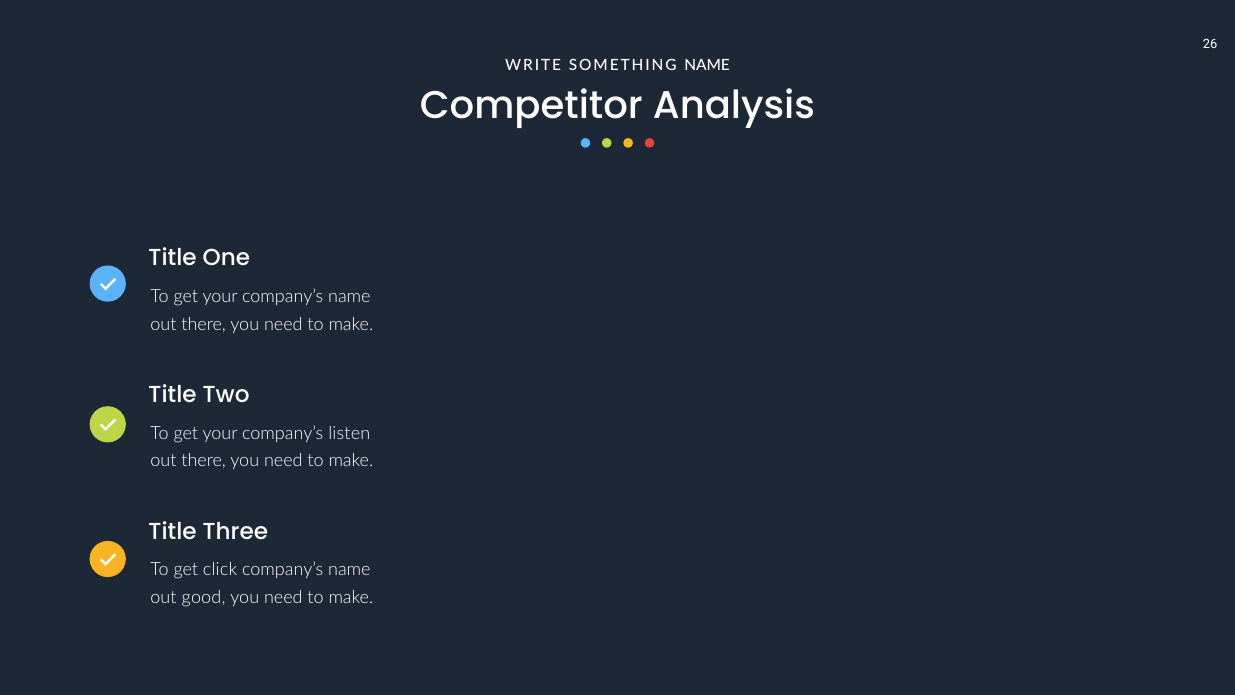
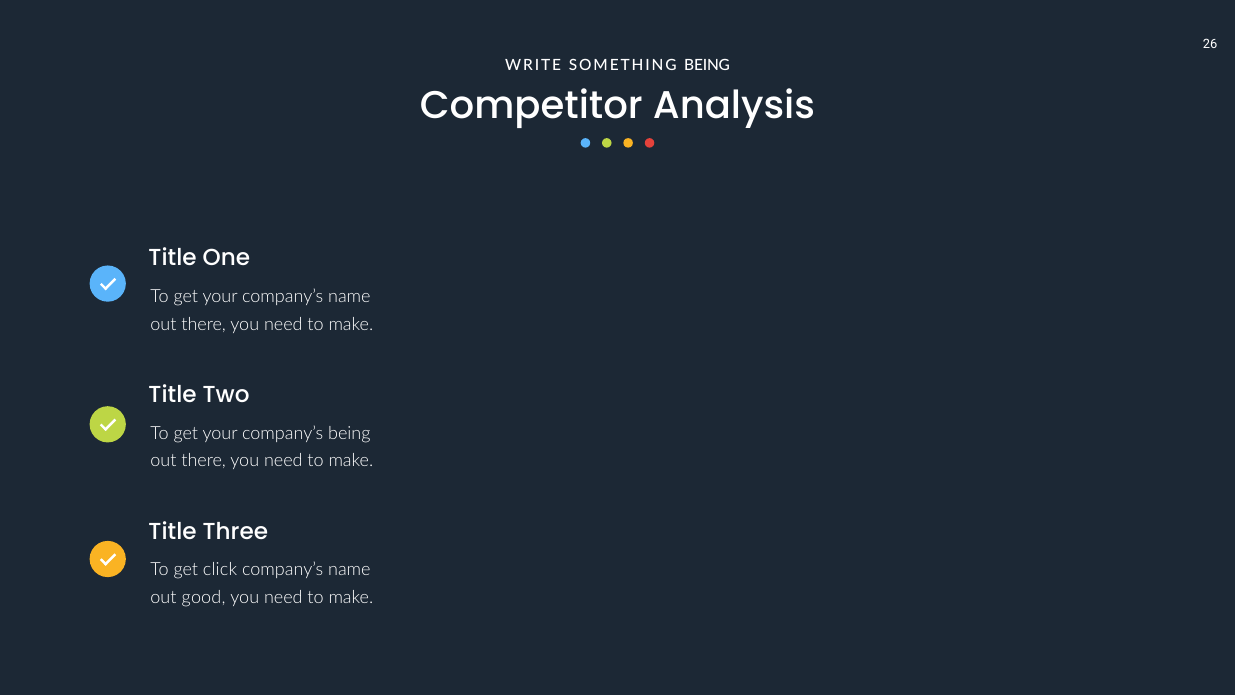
SOMETHING NAME: NAME -> BEING
company’s listen: listen -> being
